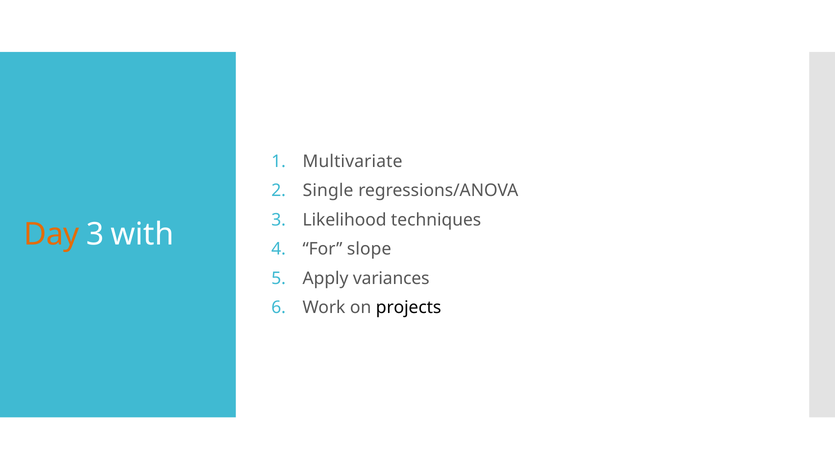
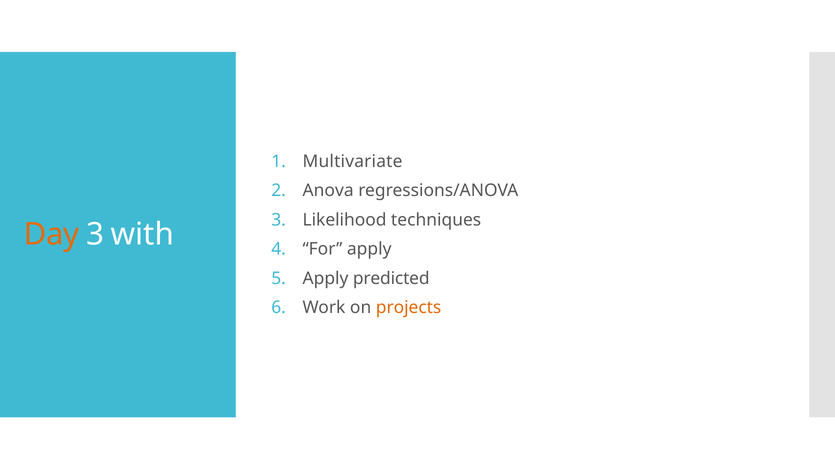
Single: Single -> Anova
For slope: slope -> apply
variances: variances -> predicted
projects colour: black -> orange
